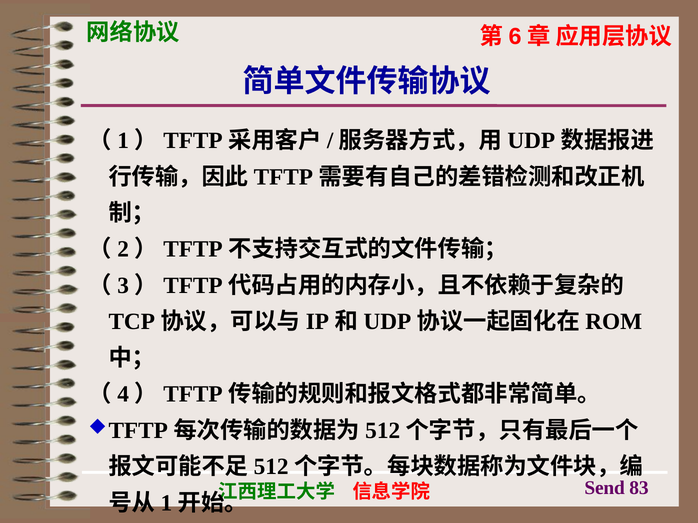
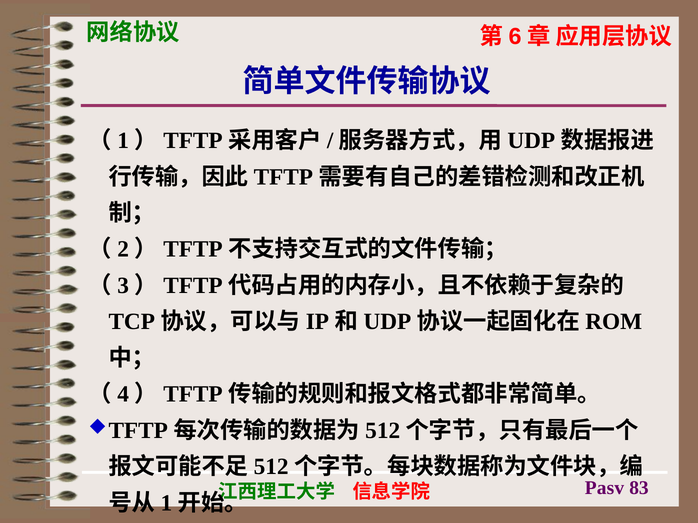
Send: Send -> Pasv
